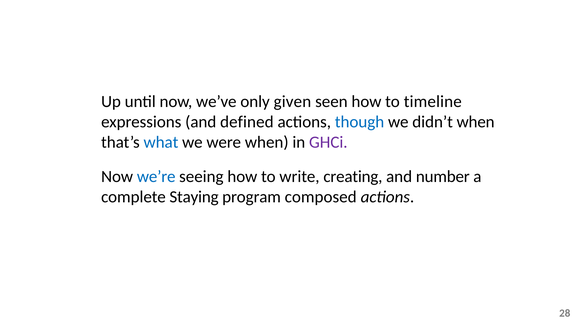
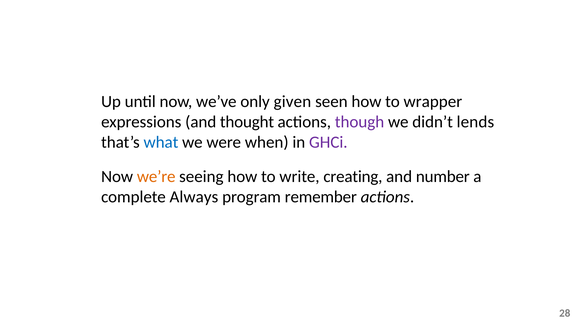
timeline: timeline -> wrapper
defined: defined -> thought
though colour: blue -> purple
didn’t when: when -> lends
we’re colour: blue -> orange
Staying: Staying -> Always
composed: composed -> remember
